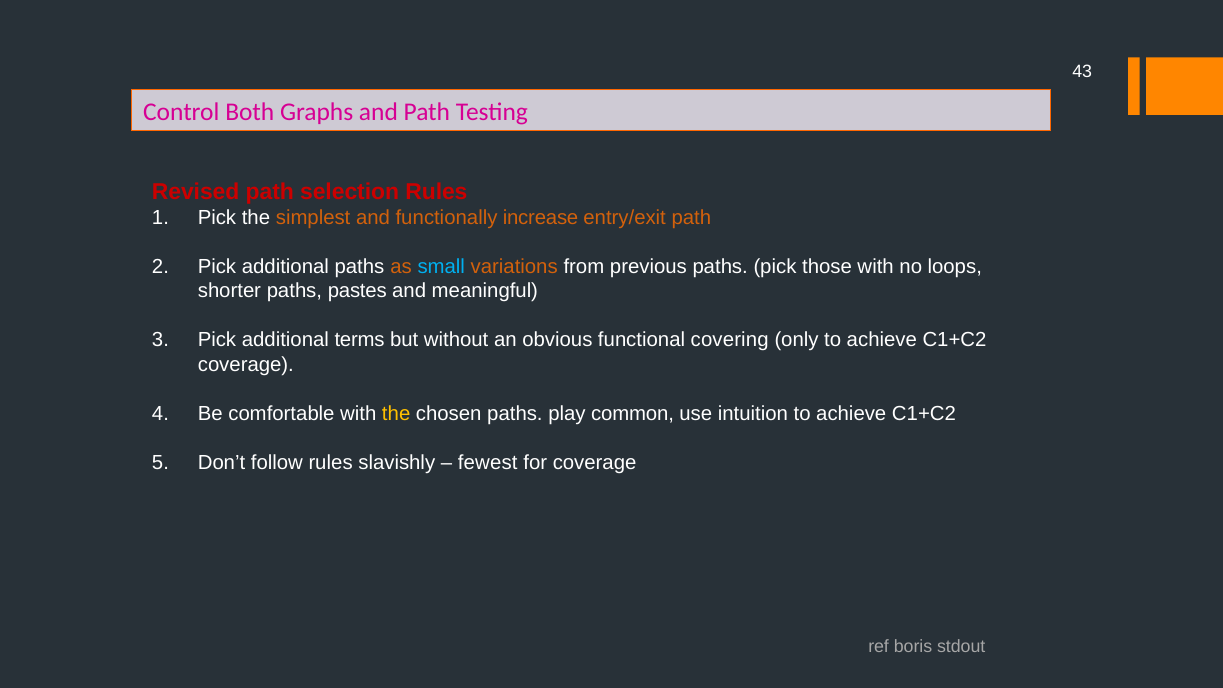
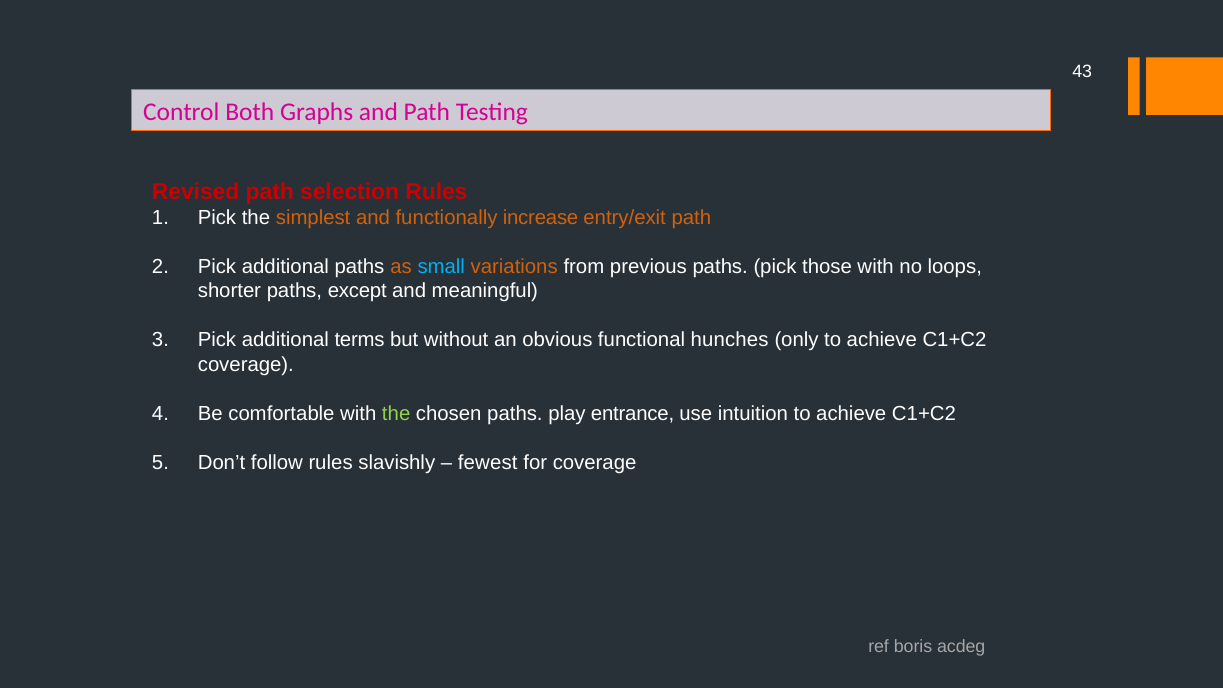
pastes: pastes -> except
covering: covering -> hunches
the at (396, 414) colour: yellow -> light green
common: common -> entrance
stdout: stdout -> acdeg
